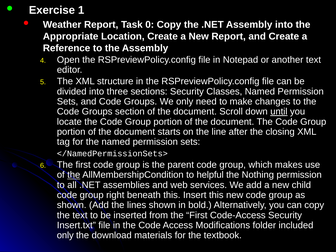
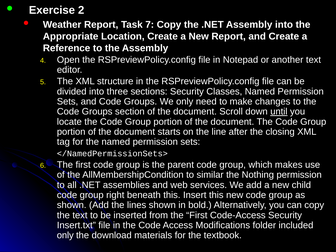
1: 1 -> 2
0: 0 -> 7
the at (74, 175) underline: present -> none
helpful: helpful -> similar
